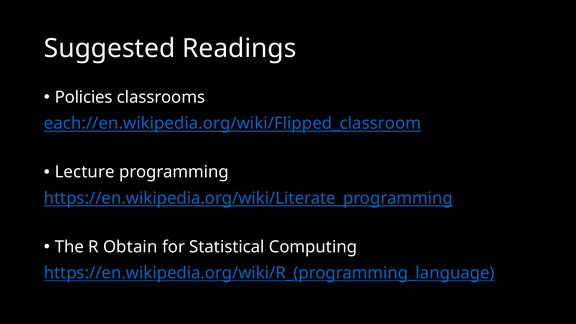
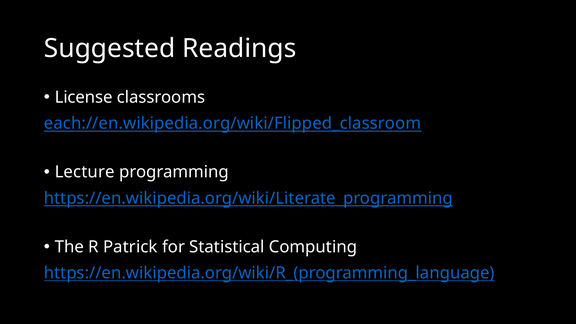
Policies: Policies -> License
Obtain: Obtain -> Patrick
